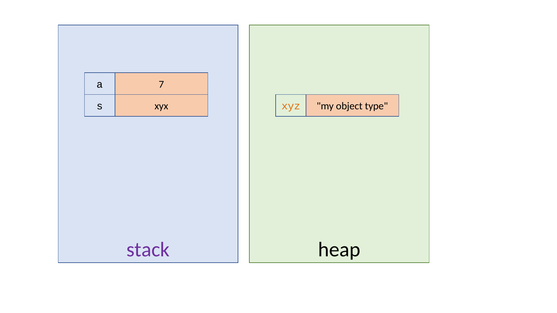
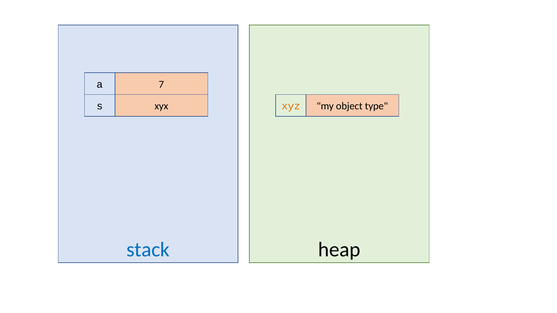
stack colour: purple -> blue
